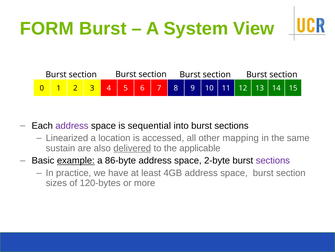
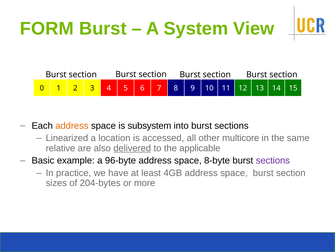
address at (72, 125) colour: purple -> orange
sequential: sequential -> subsystem
mapping: mapping -> multicore
sustain: sustain -> relative
example underline: present -> none
86-byte: 86-byte -> 96-byte
2-byte: 2-byte -> 8-byte
120-bytes: 120-bytes -> 204-bytes
